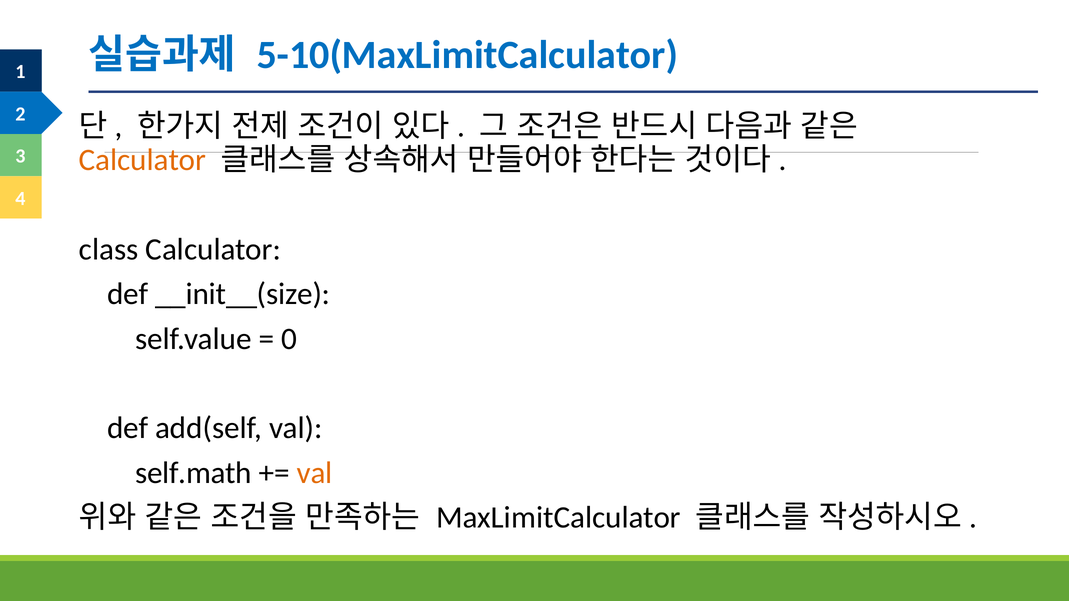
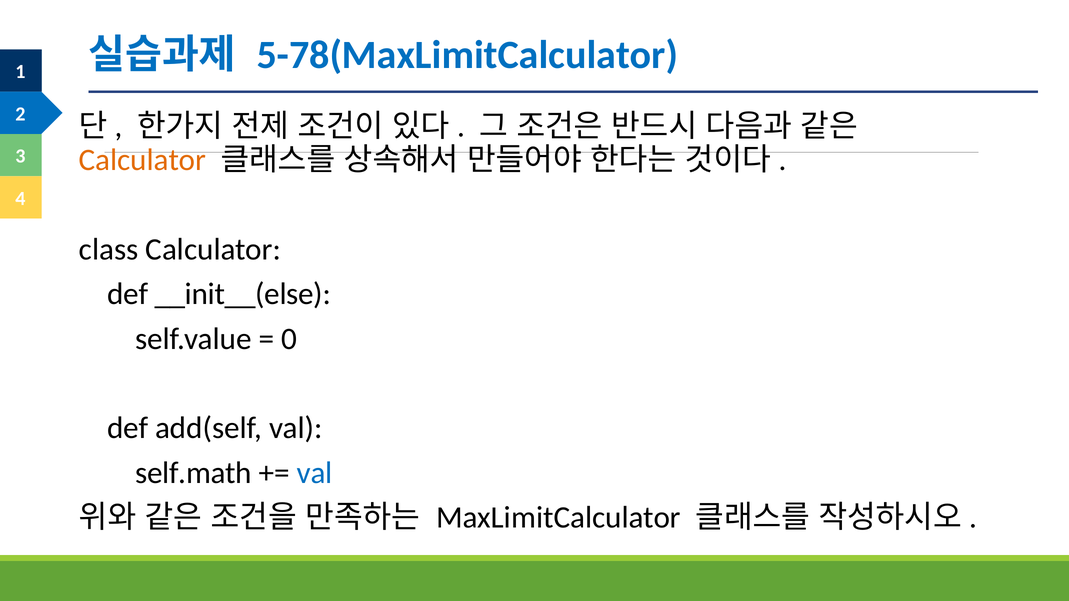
5-10(MaxLimitCalculator: 5-10(MaxLimitCalculator -> 5-78(MaxLimitCalculator
__init__(size: __init__(size -> __init__(else
val at (315, 473) colour: orange -> blue
